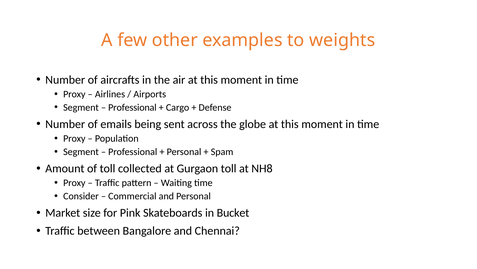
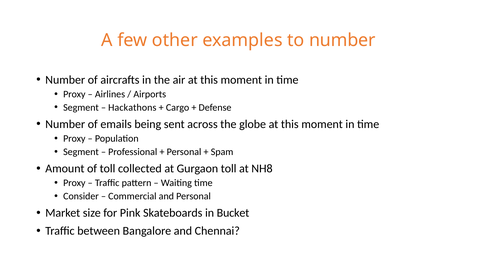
to weights: weights -> number
Professional at (132, 107): Professional -> Hackathons
